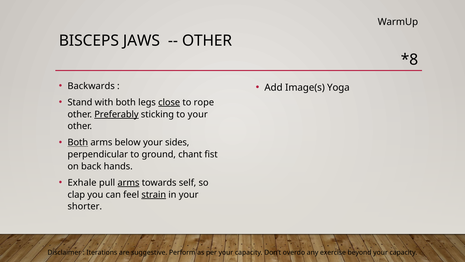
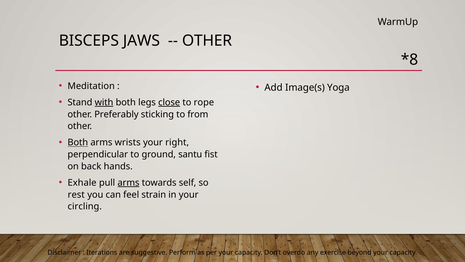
Backwards: Backwards -> Meditation
with underline: none -> present
Preferably underline: present -> none
to your: your -> from
below: below -> wrists
sides: sides -> right
chant: chant -> santu
clap: clap -> rest
strain underline: present -> none
shorter: shorter -> circling
